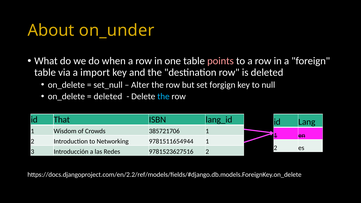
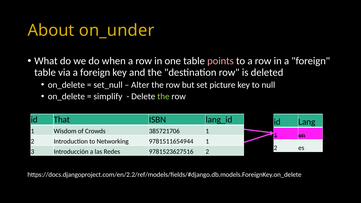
via a import: import -> foreign
forgign: forgign -> picture
deleted at (108, 96): deleted -> simplify
the at (163, 96) colour: light blue -> light green
